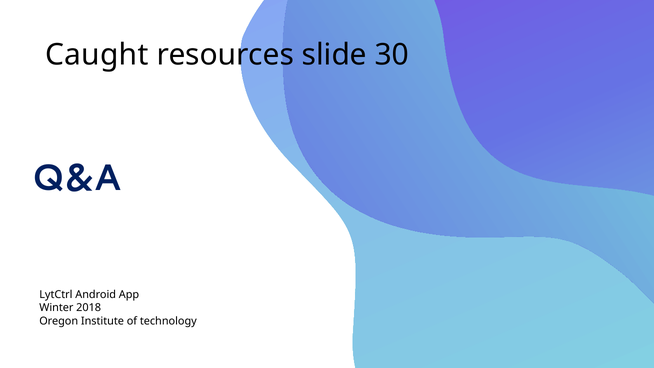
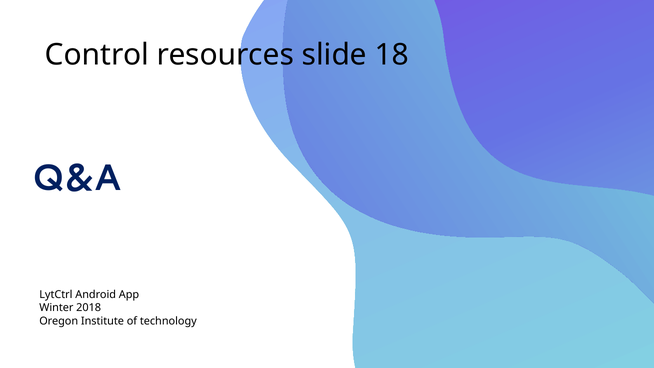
Caught: Caught -> Control
30: 30 -> 18
